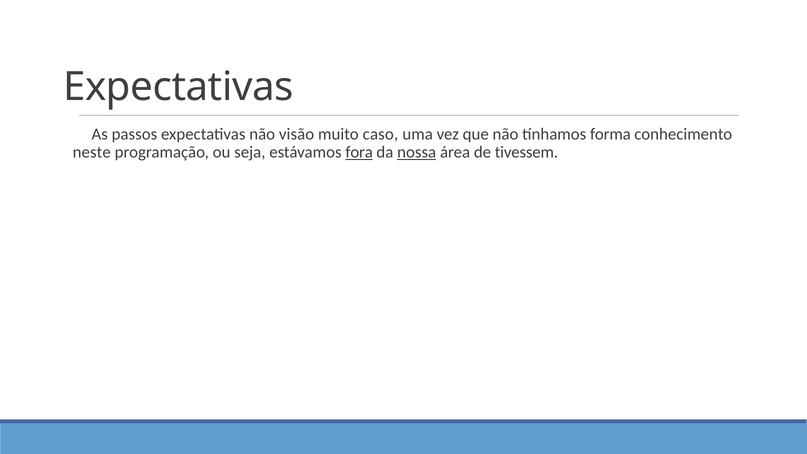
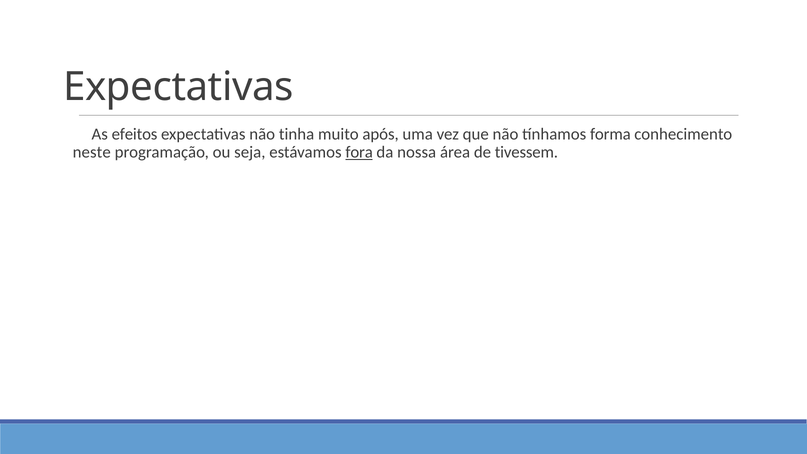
passos: passos -> efeitos
visão: visão -> tinha
caso: caso -> após
nossa underline: present -> none
